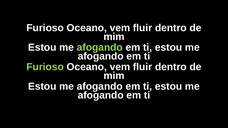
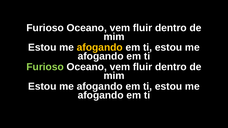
afogando at (100, 48) colour: light green -> yellow
